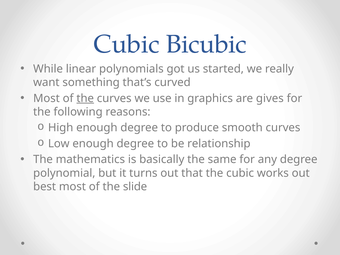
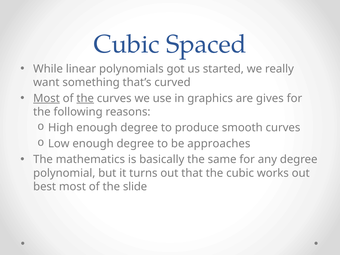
Bicubic: Bicubic -> Spaced
Most at (46, 98) underline: none -> present
relationship: relationship -> approaches
